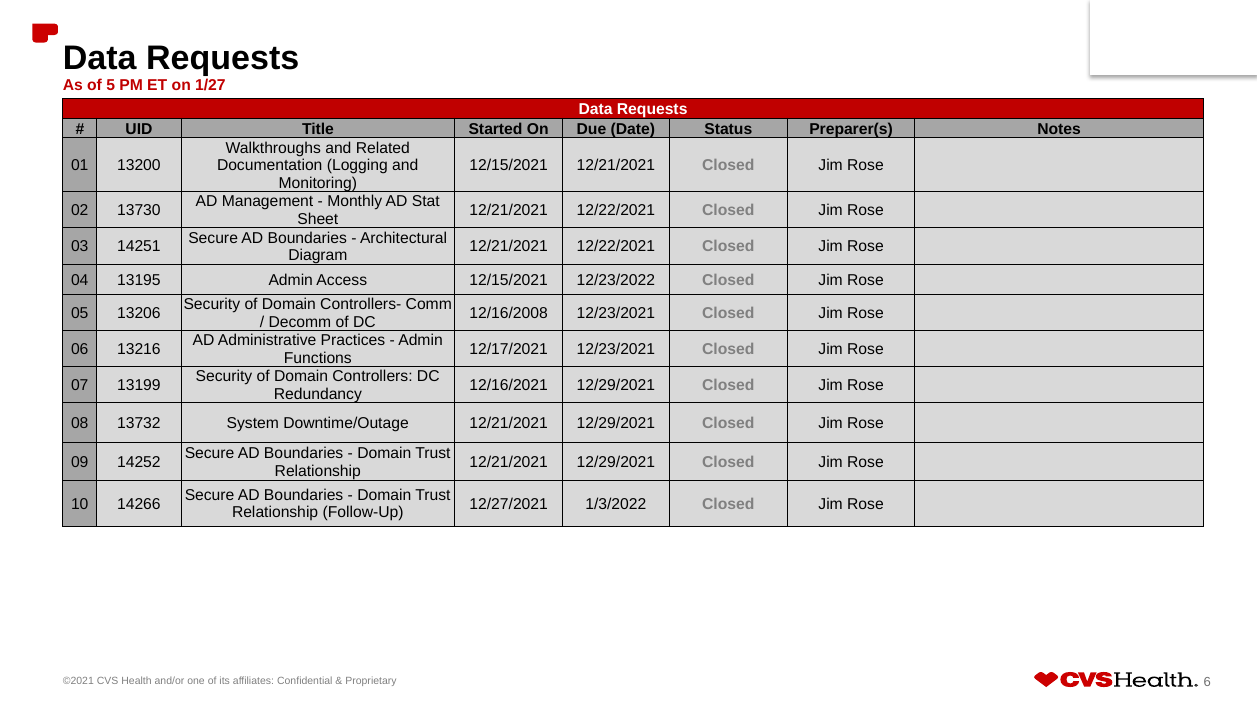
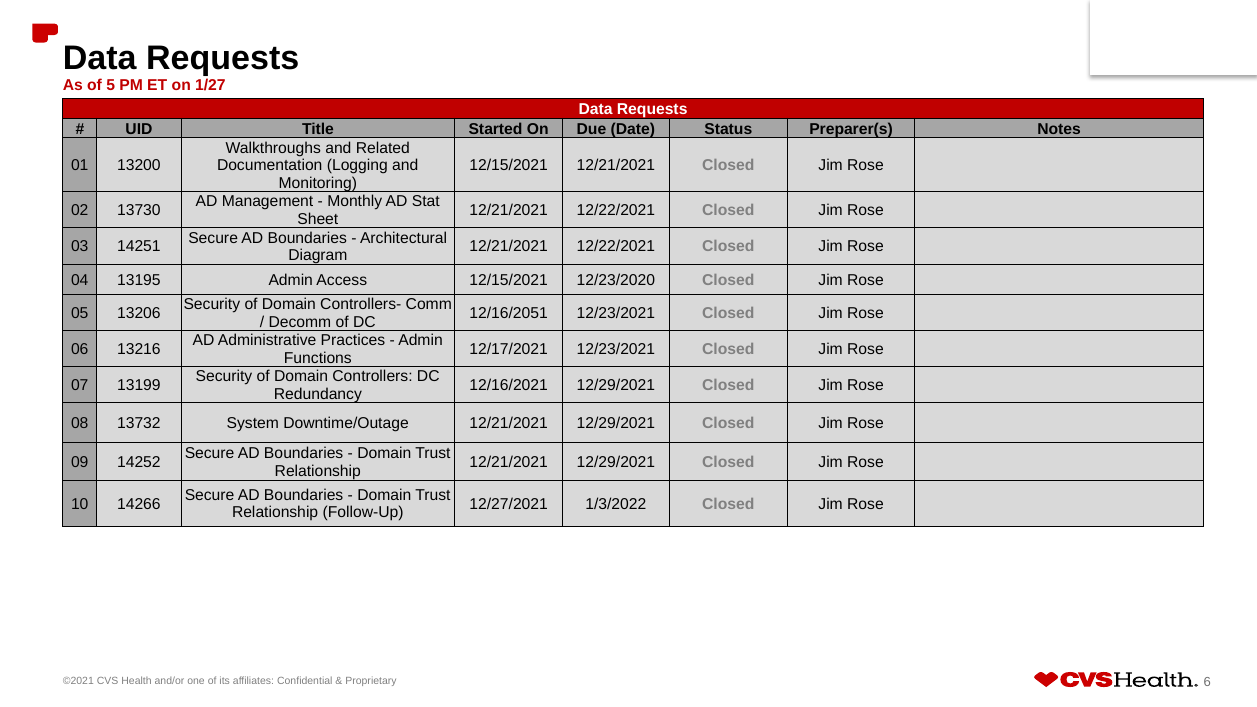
12/23/2022: 12/23/2022 -> 12/23/2020
12/16/2008: 12/16/2008 -> 12/16/2051
